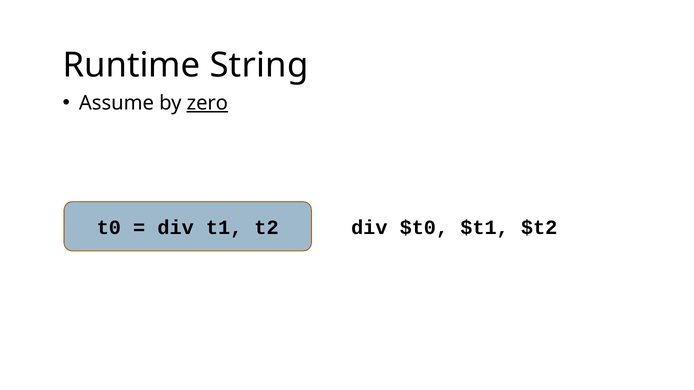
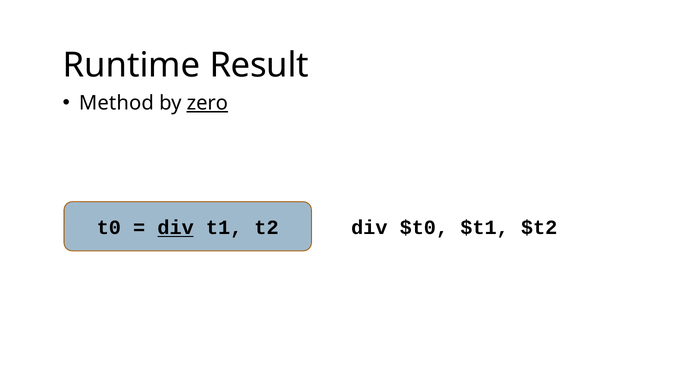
String: String -> Result
Assume: Assume -> Method
div at (176, 228) underline: none -> present
